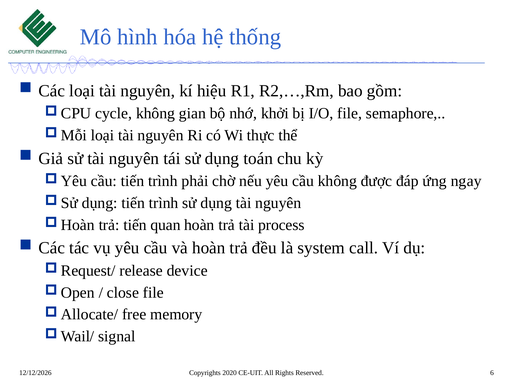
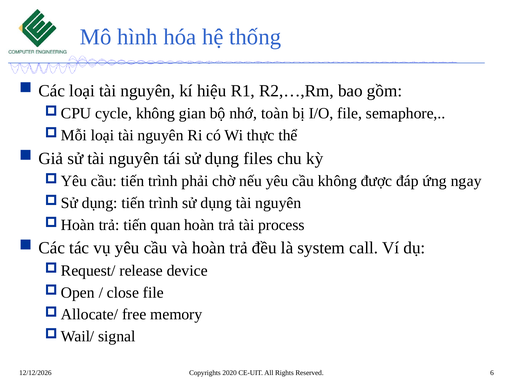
khởi: khởi -> toàn
toán: toán -> files
